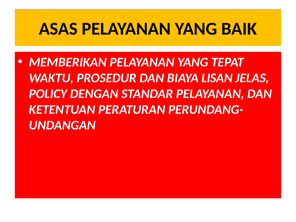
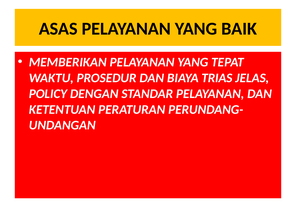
LISAN: LISAN -> TRIAS
